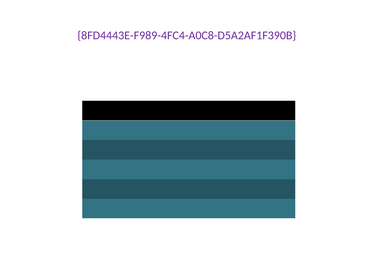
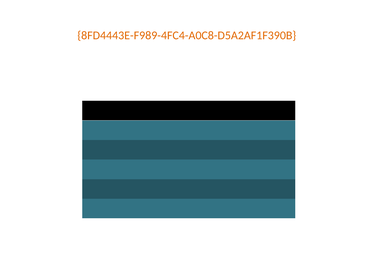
8FD4443E-F989-4FC4-A0C8-D5A2AF1F390B colour: purple -> orange
